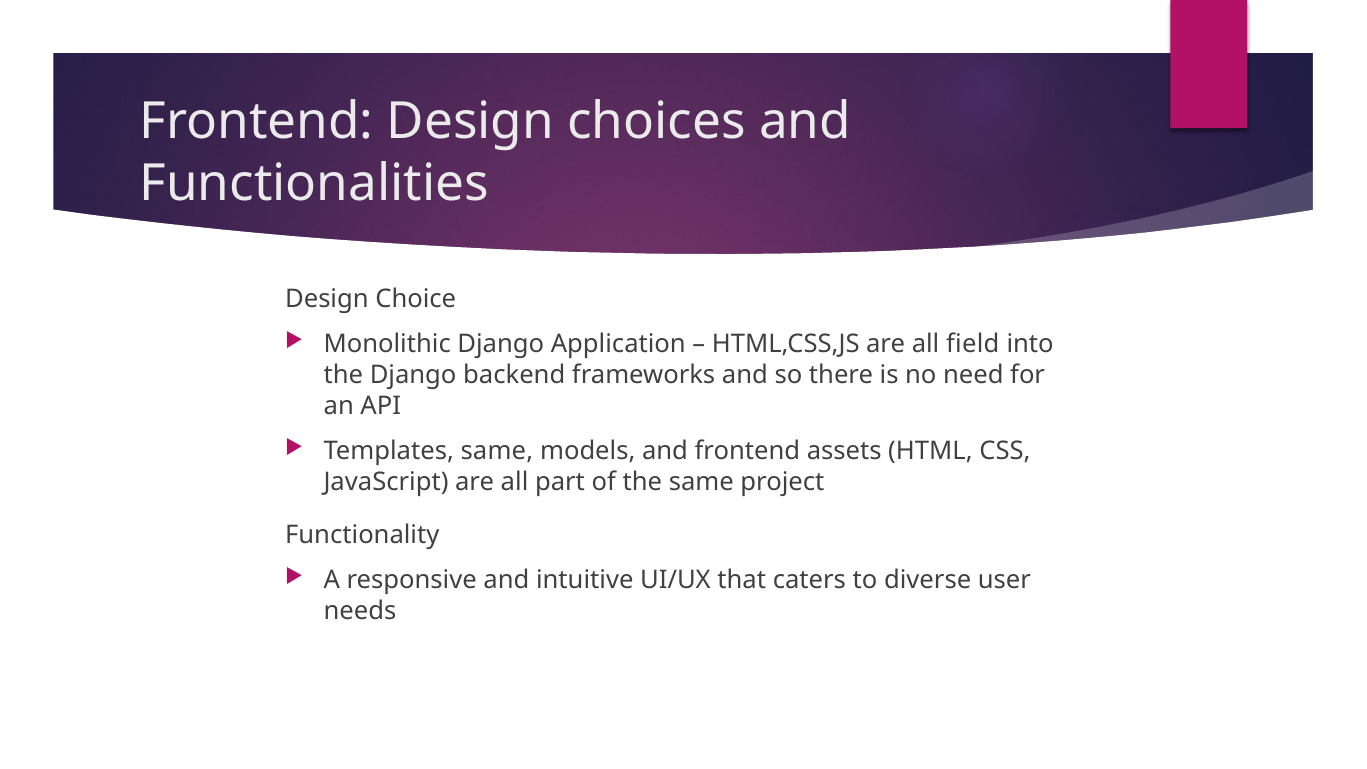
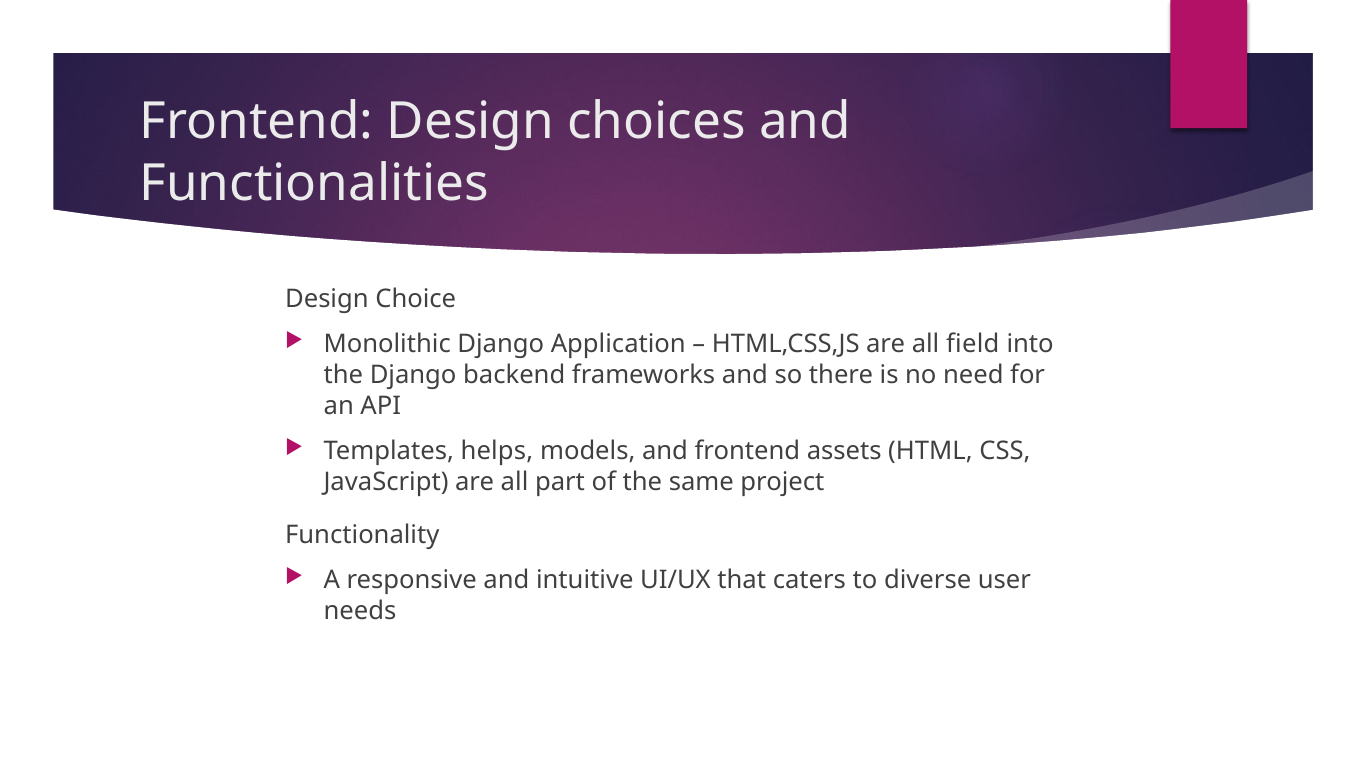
Templates same: same -> helps
